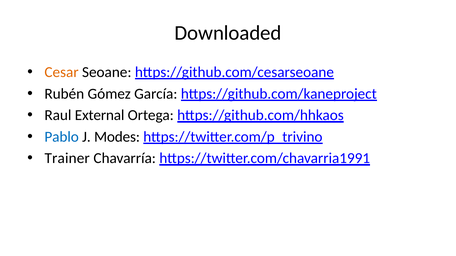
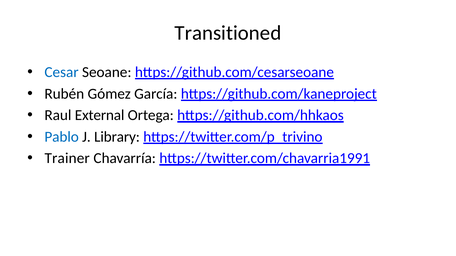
Downloaded: Downloaded -> Transitioned
Cesar colour: orange -> blue
Modes: Modes -> Library
